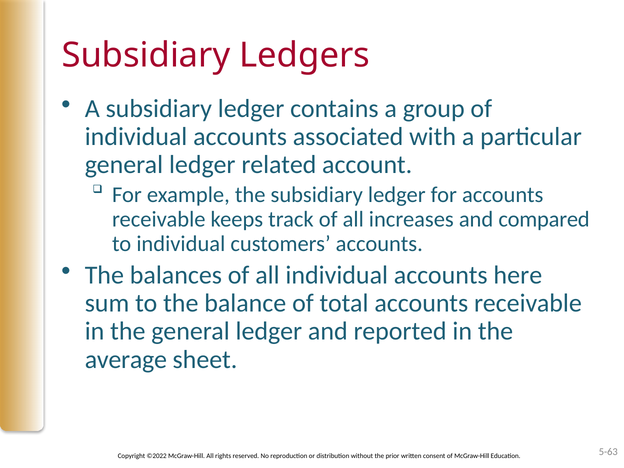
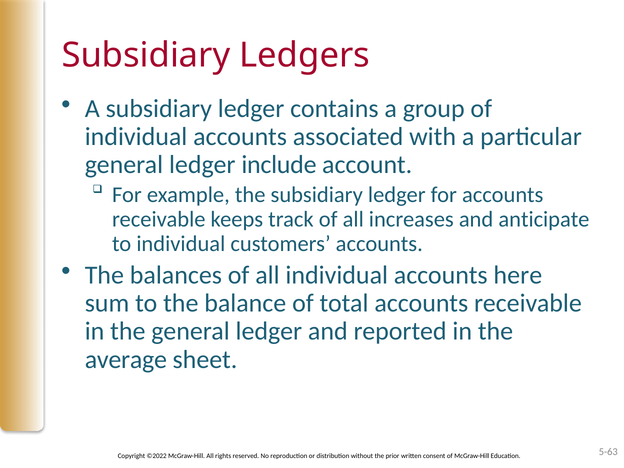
related: related -> include
compared: compared -> anticipate
